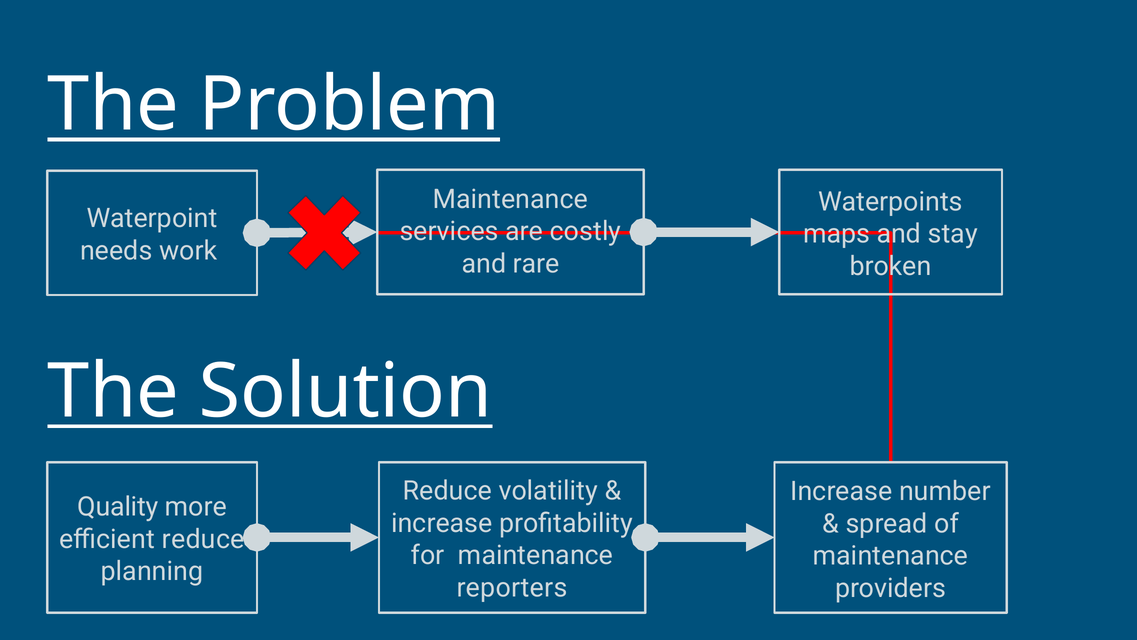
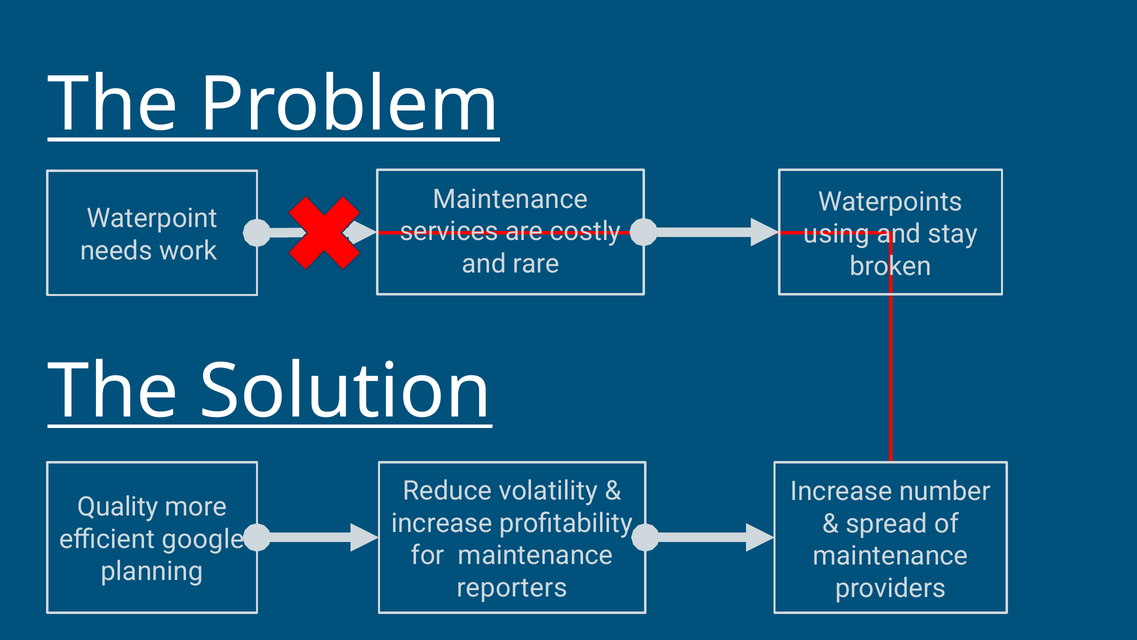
maps: maps -> using
efficient reduce: reduce -> google
